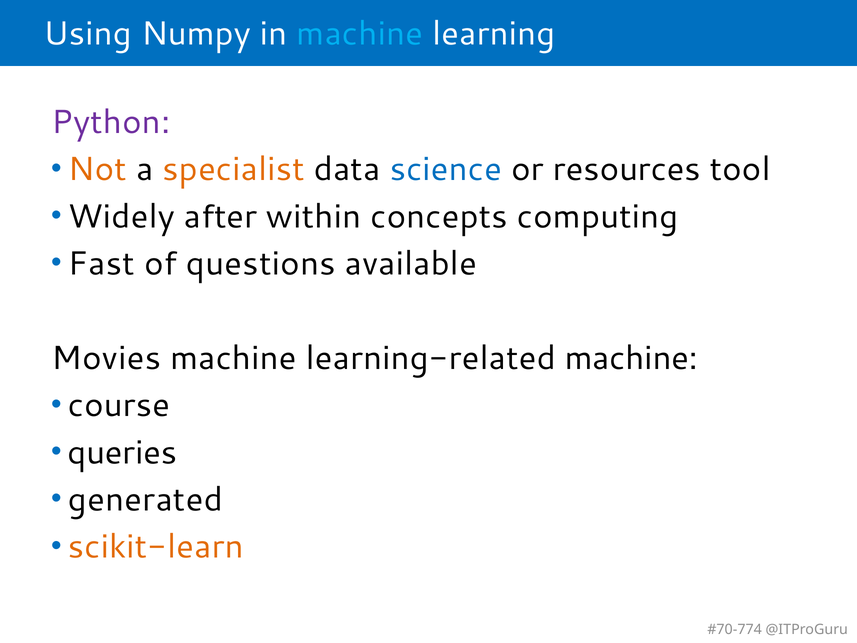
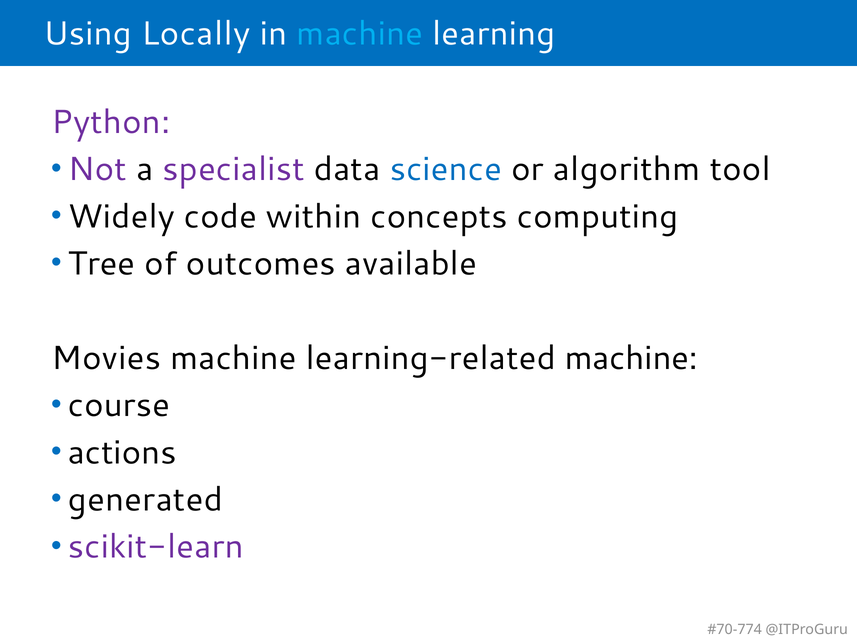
Numpy: Numpy -> Locally
Not colour: orange -> purple
specialist colour: orange -> purple
resources: resources -> algorithm
after: after -> code
Fast: Fast -> Tree
questions: questions -> outcomes
queries: queries -> actions
scikit-learn colour: orange -> purple
